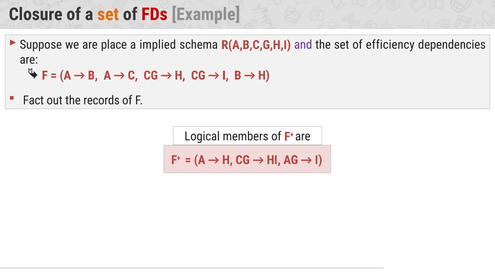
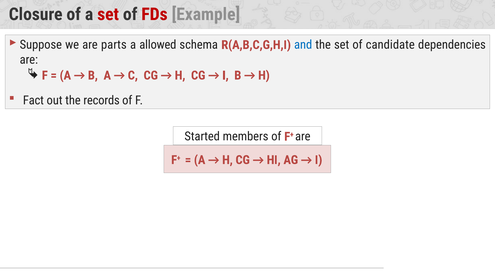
set at (108, 14) colour: orange -> red
place: place -> parts
implied: implied -> allowed
and colour: purple -> blue
efficiency: efficiency -> candidate
Logical: Logical -> Started
